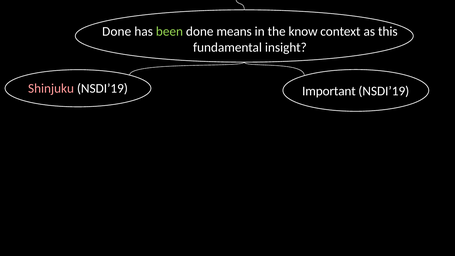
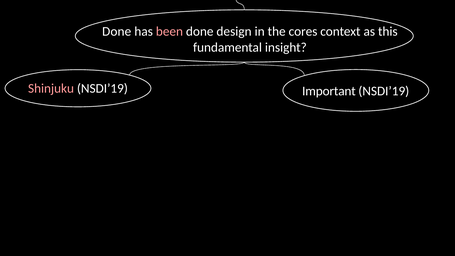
been colour: light green -> pink
means: means -> design
know: know -> cores
